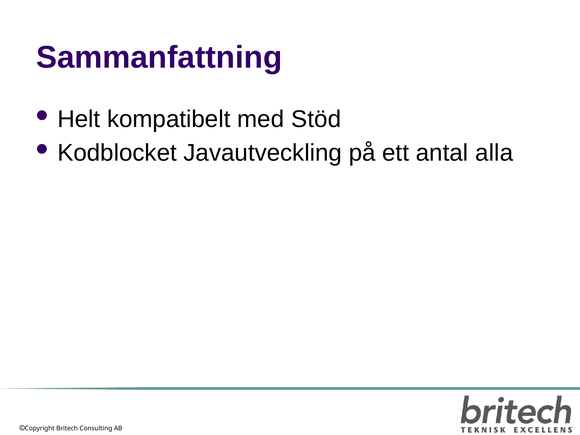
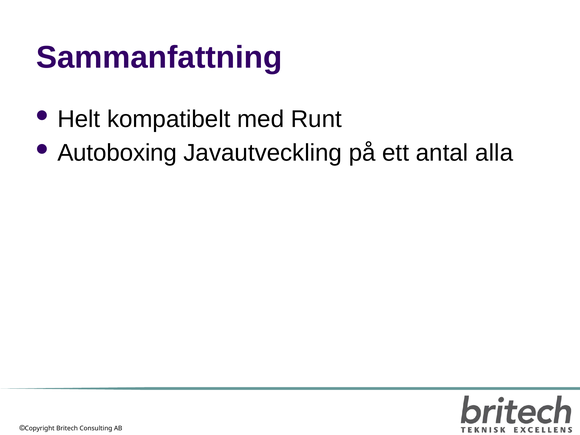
Stöd: Stöd -> Runt
Kodblocket: Kodblocket -> Autoboxing
